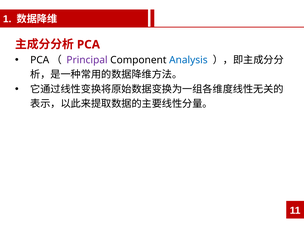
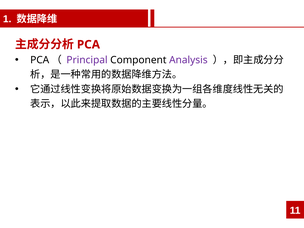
Analysis colour: blue -> purple
